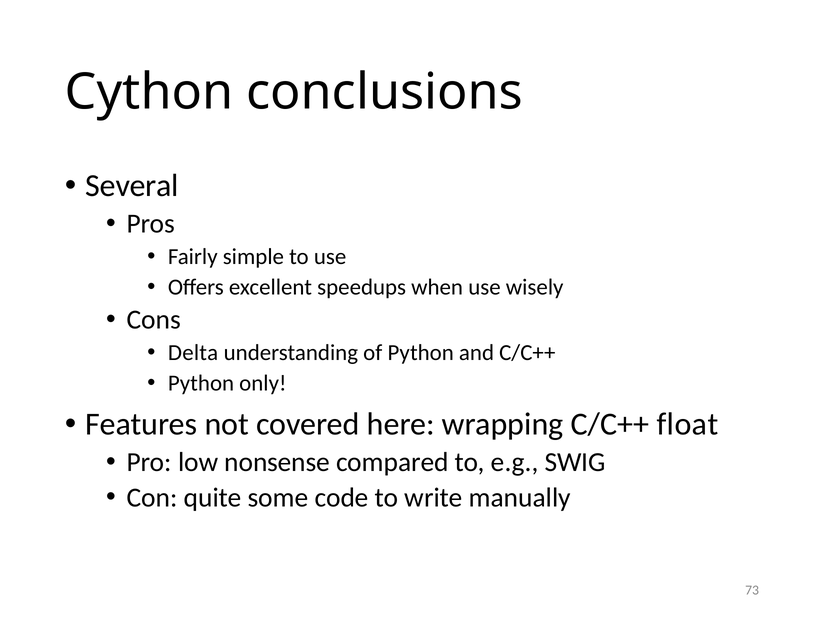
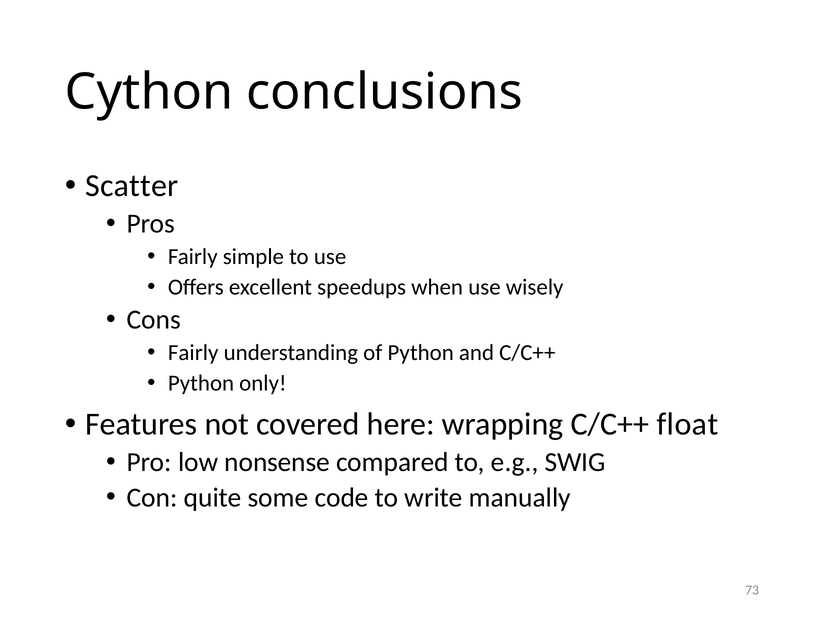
Several: Several -> Scatter
Delta at (193, 353): Delta -> Fairly
